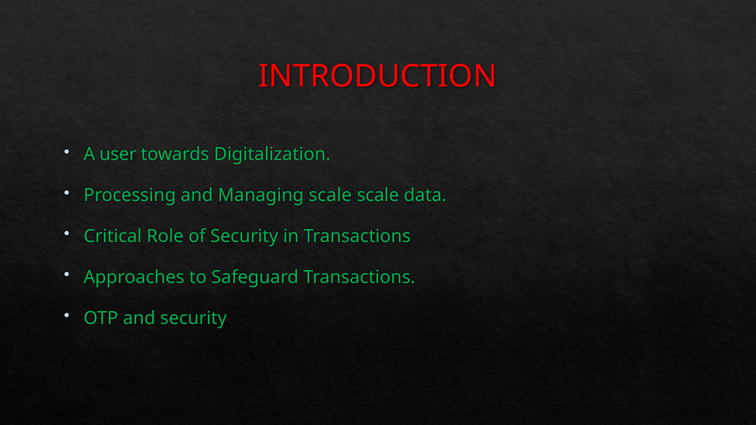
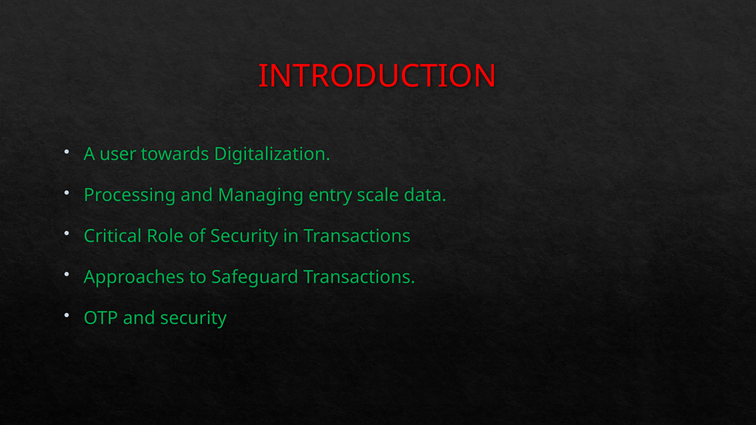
Managing scale: scale -> entry
